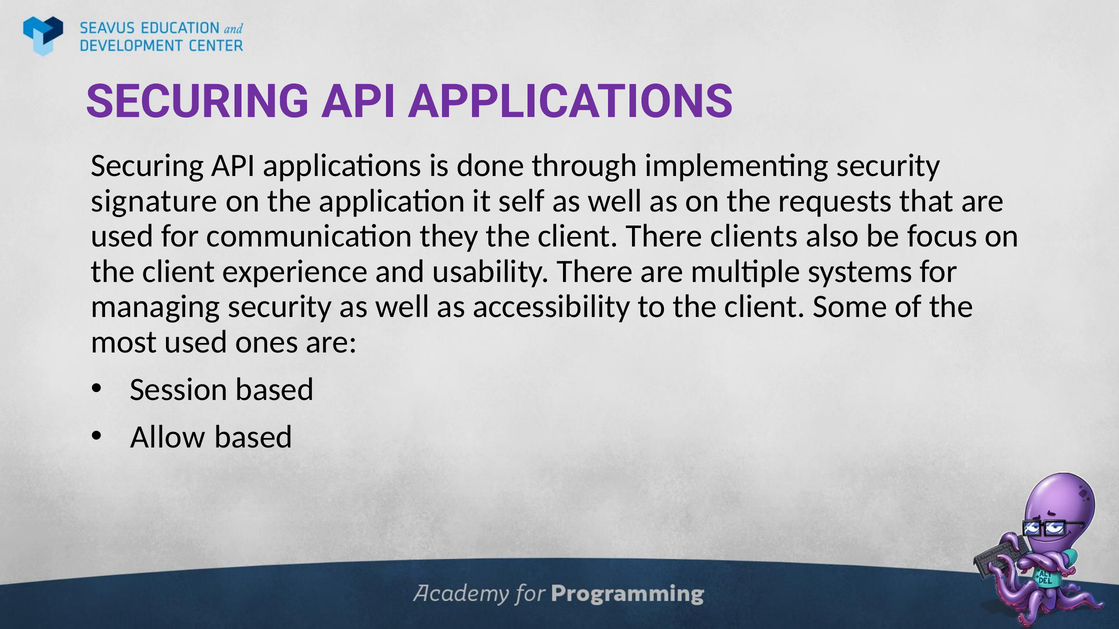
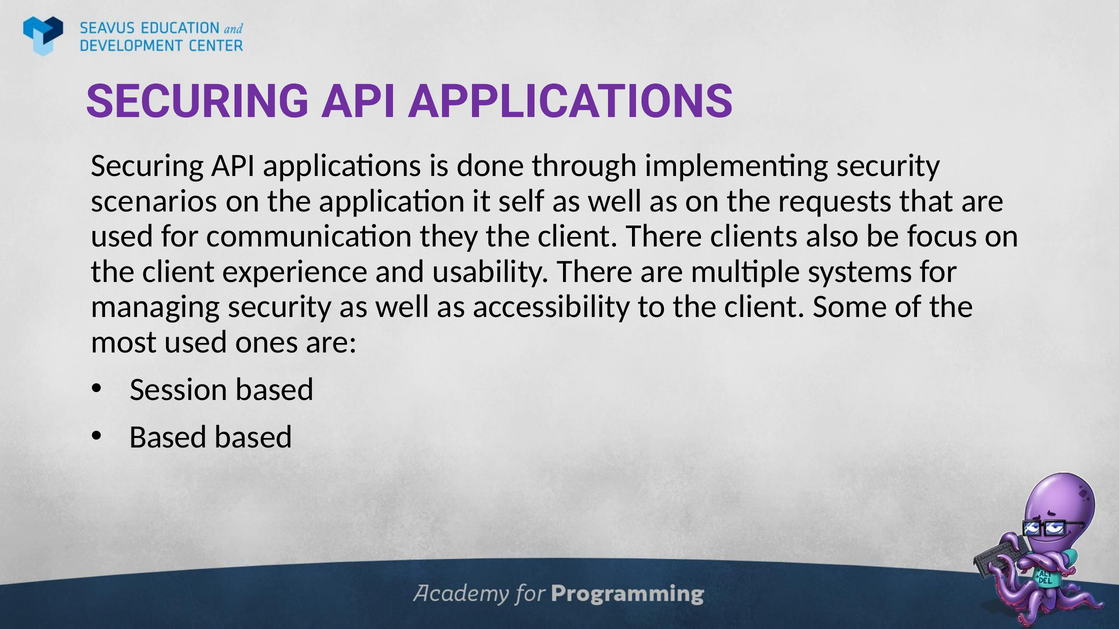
signature: signature -> scenarios
Allow at (168, 437): Allow -> Based
